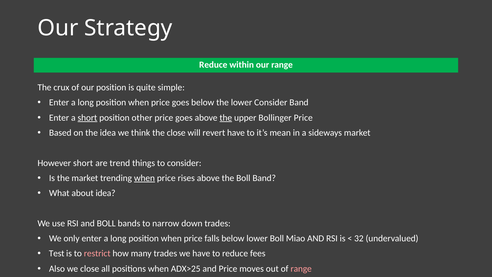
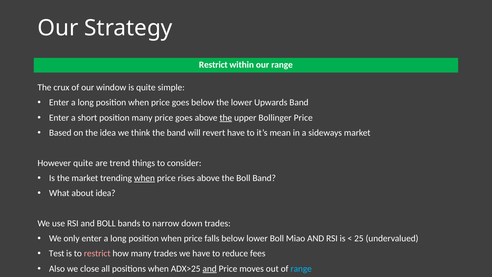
Reduce at (213, 65): Reduce -> Restrict
our position: position -> window
lower Consider: Consider -> Upwards
short at (87, 118) underline: present -> none
position other: other -> many
the close: close -> band
However short: short -> quite
32: 32 -> 25
and at (210, 268) underline: none -> present
range at (301, 268) colour: pink -> light blue
